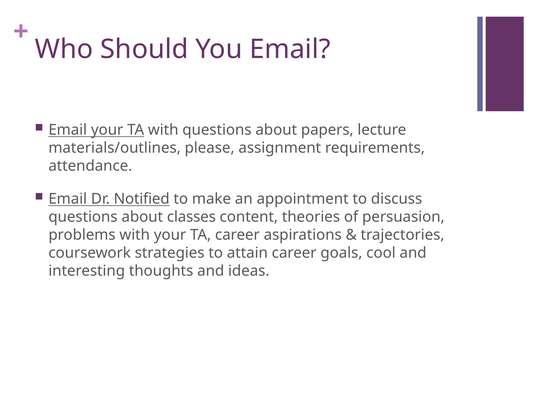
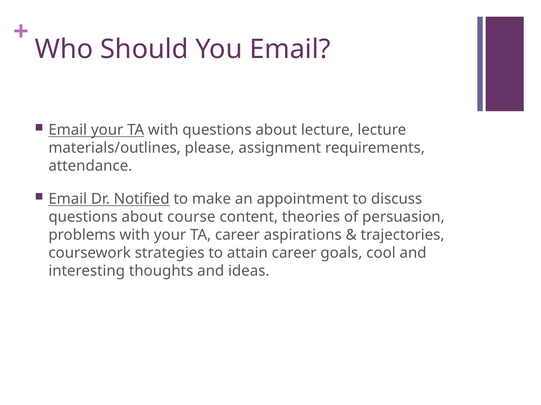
about papers: papers -> lecture
classes: classes -> course
